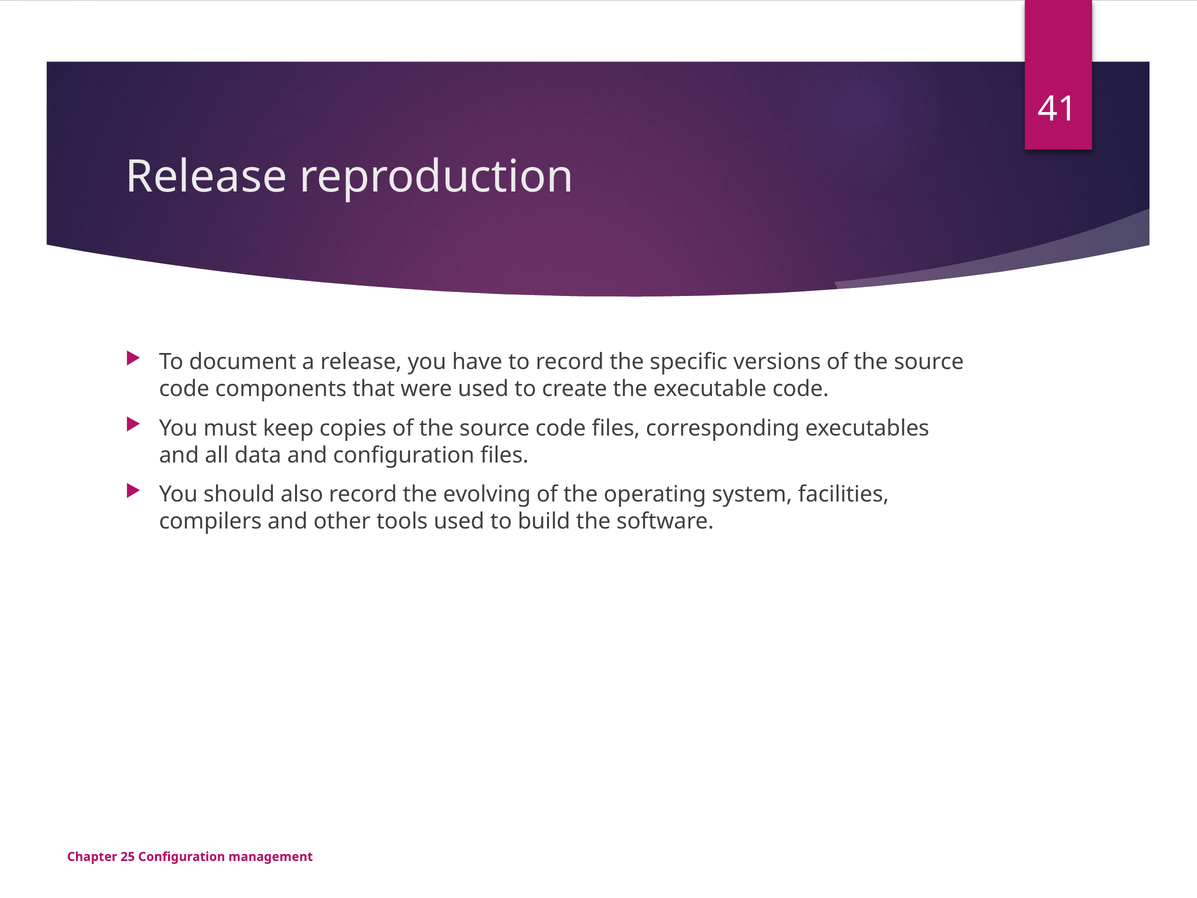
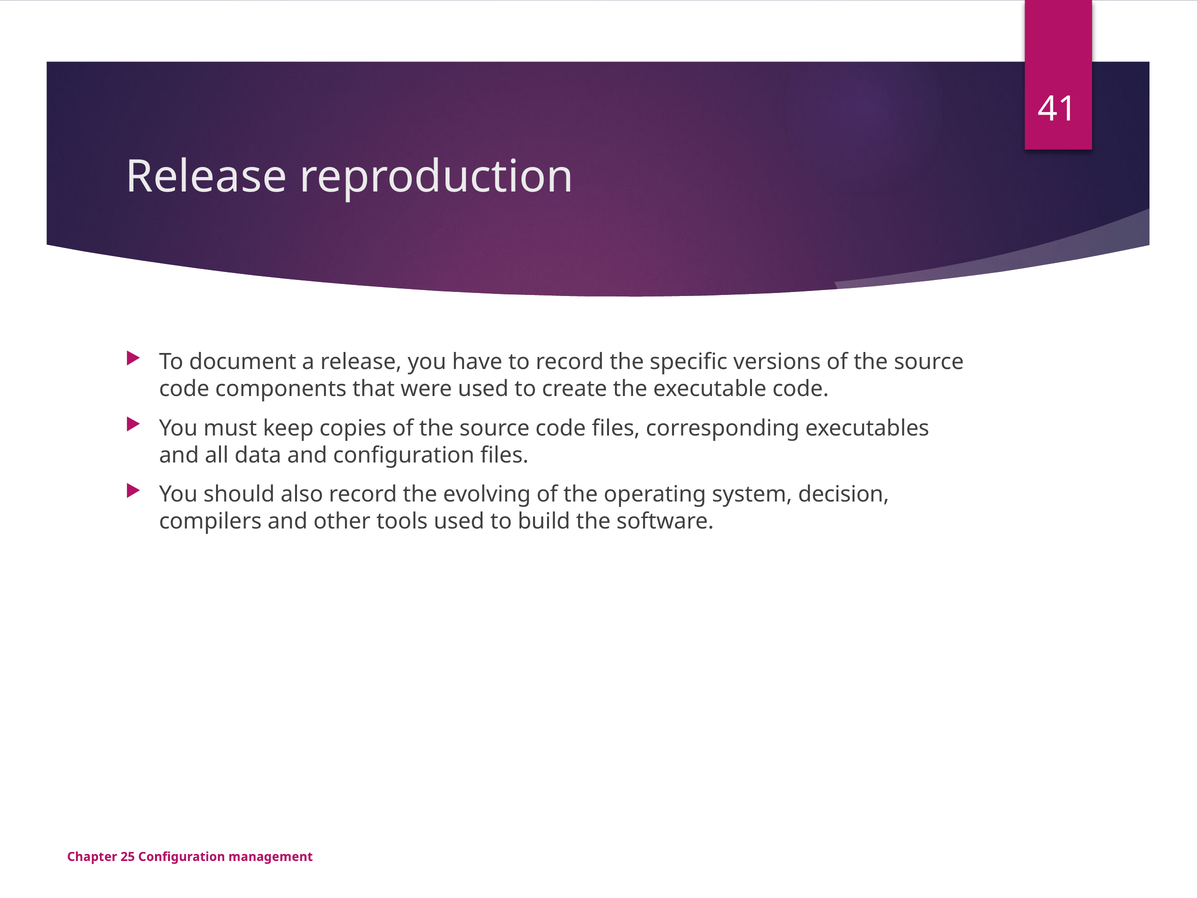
facilities: facilities -> decision
